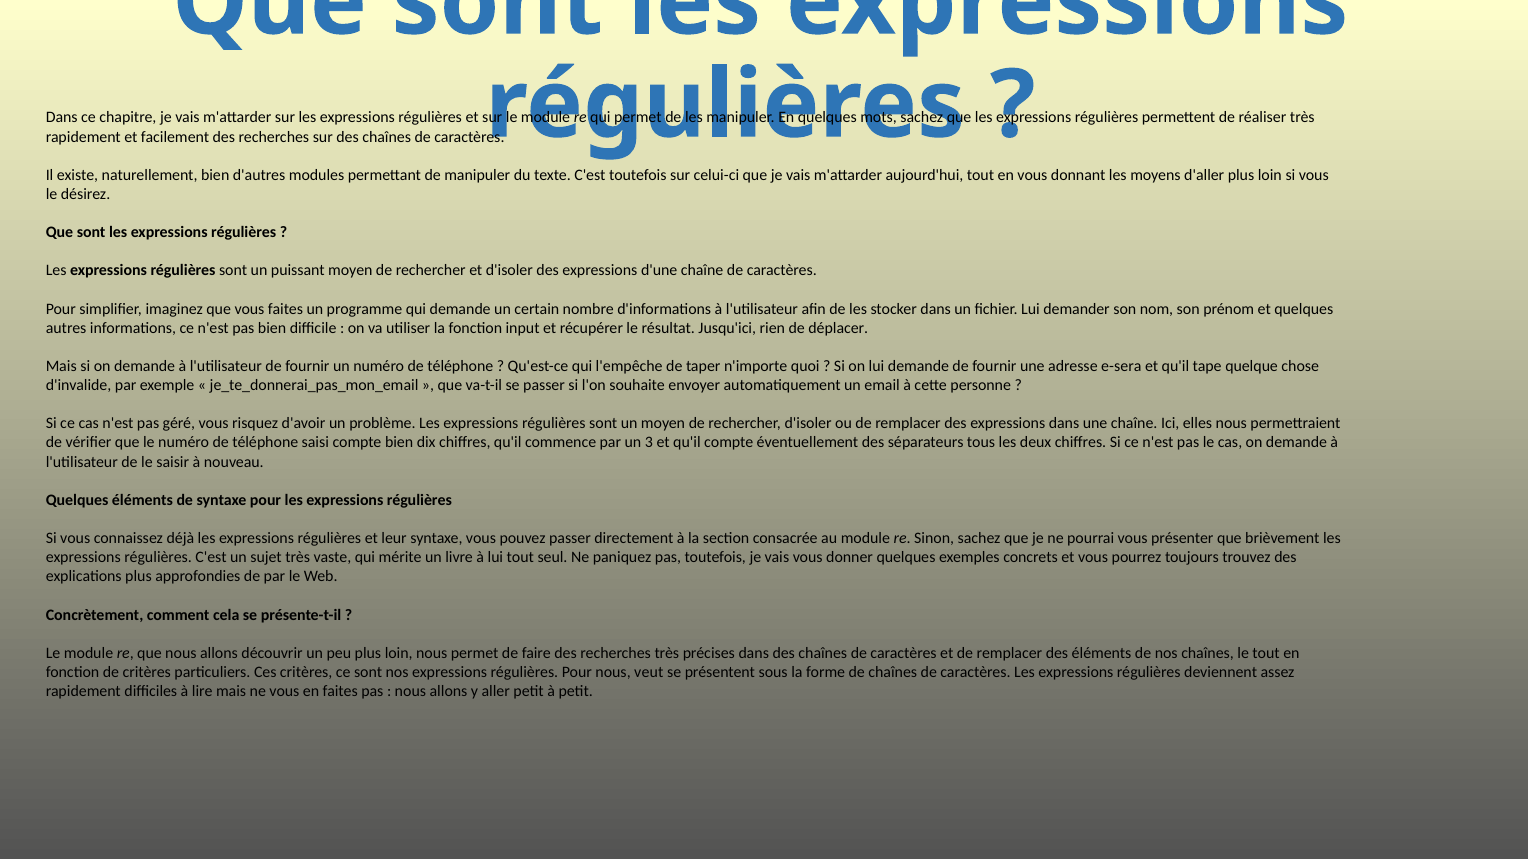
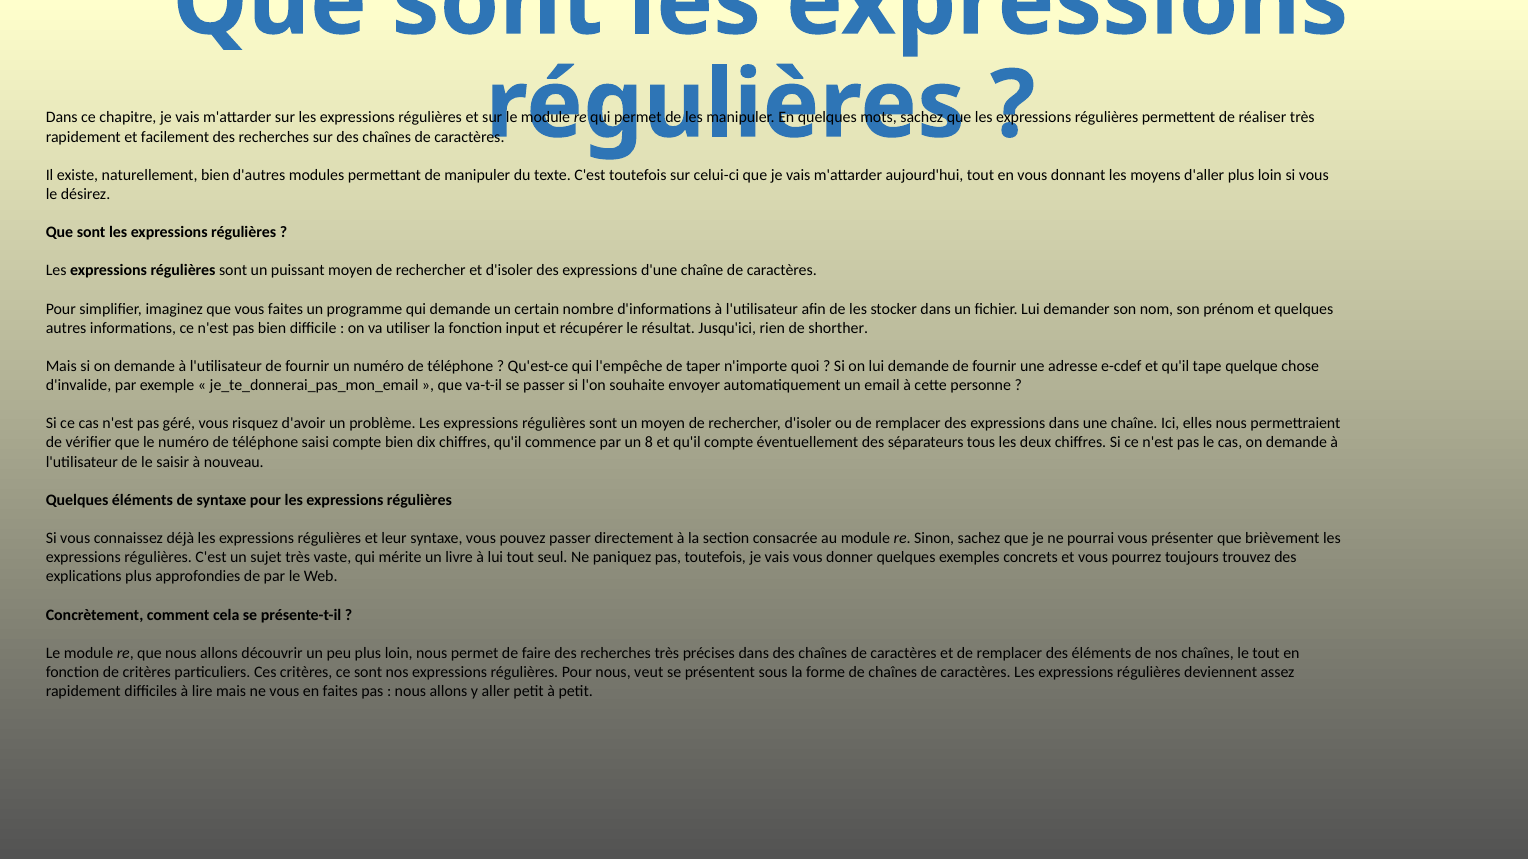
déplacer: déplacer -> shorther
e-sera: e-sera -> e-cdef
3: 3 -> 8
